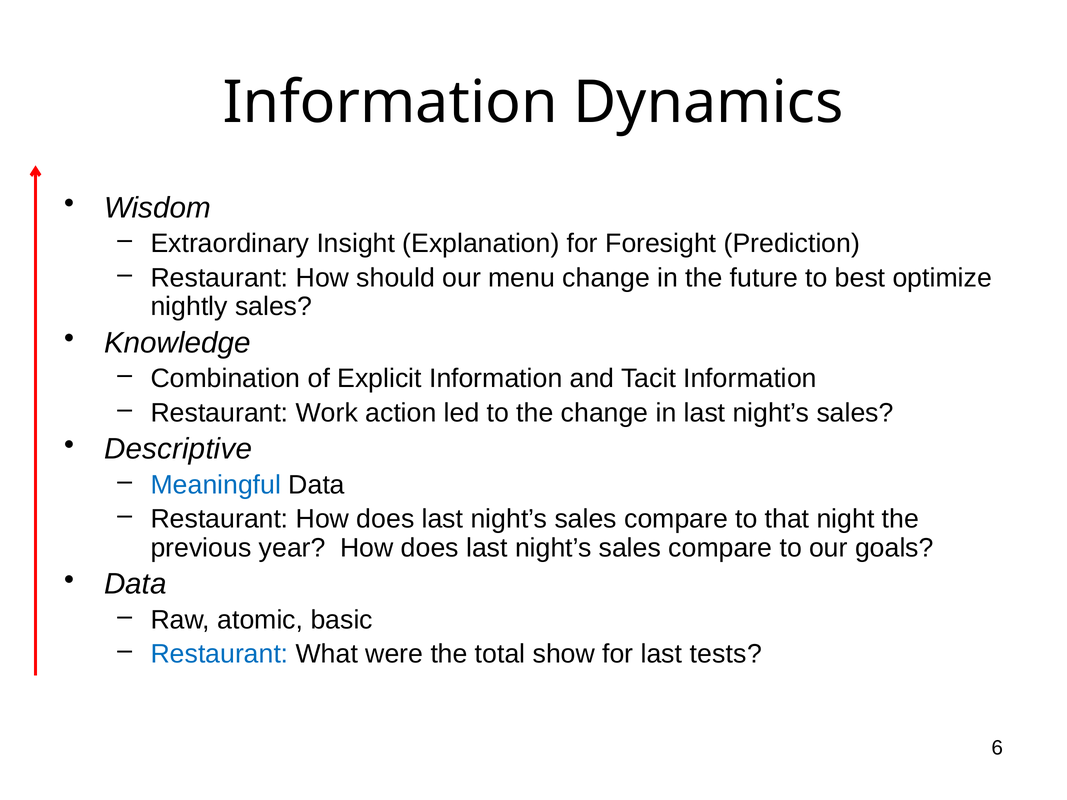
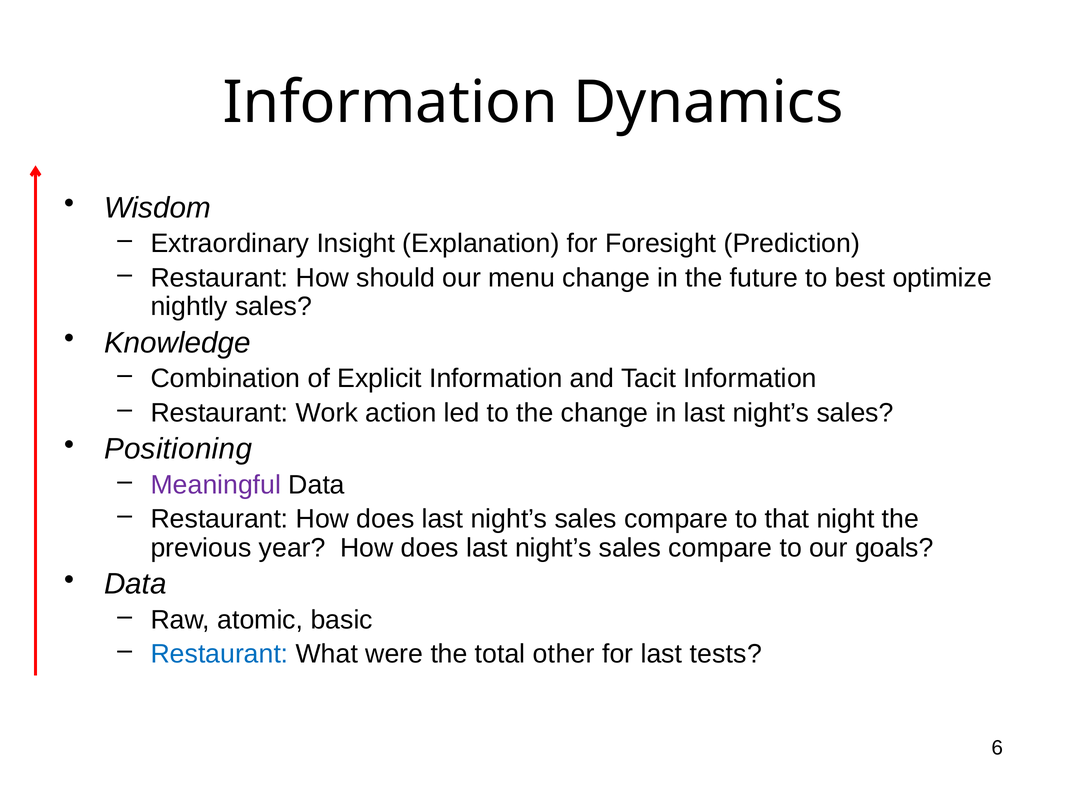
Descriptive: Descriptive -> Positioning
Meaningful colour: blue -> purple
show: show -> other
